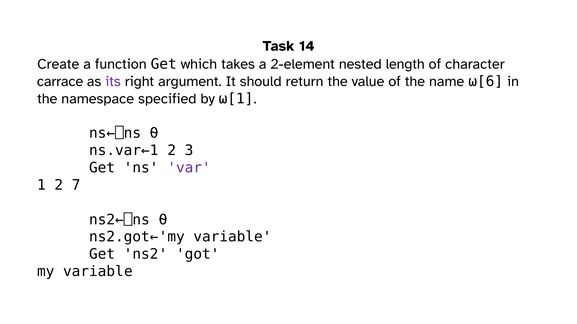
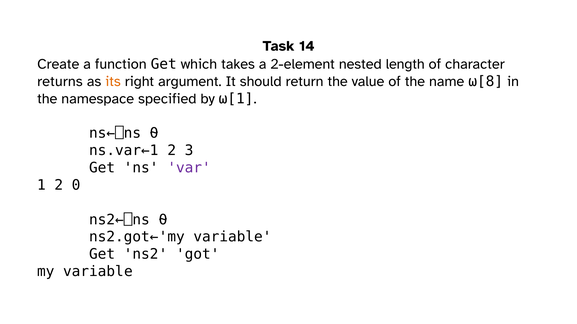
carrace: carrace -> returns
its colour: purple -> orange
⍵[6: ⍵[6 -> ⍵[8
7: 7 -> 0
